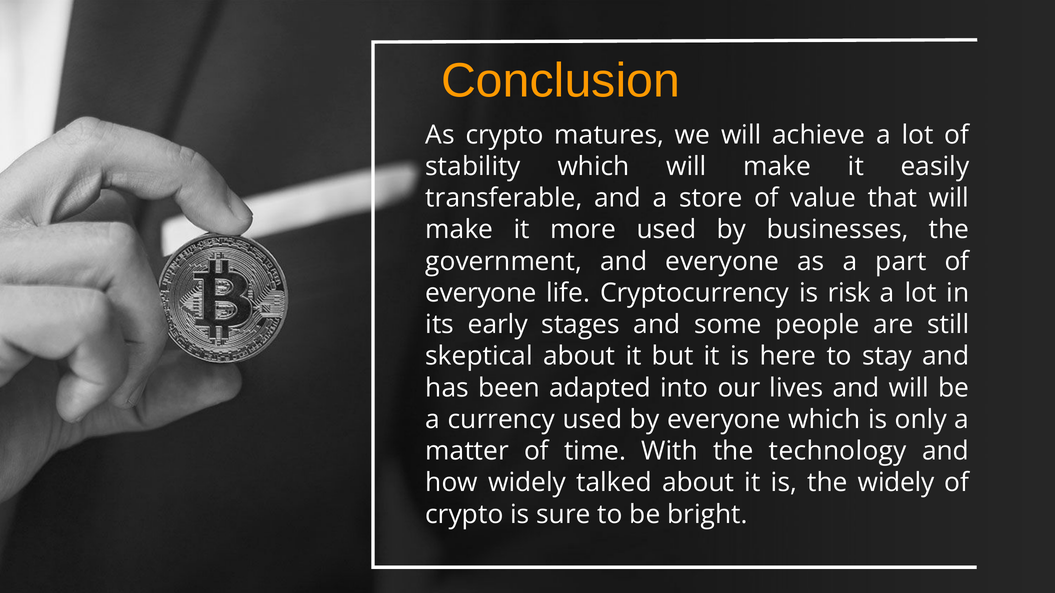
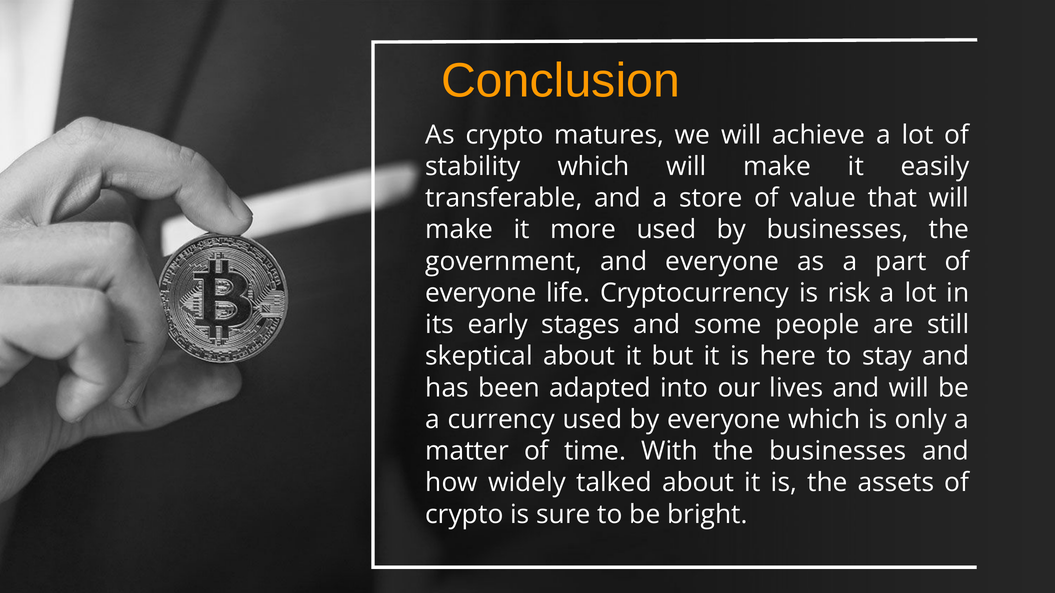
the technology: technology -> businesses
the widely: widely -> assets
